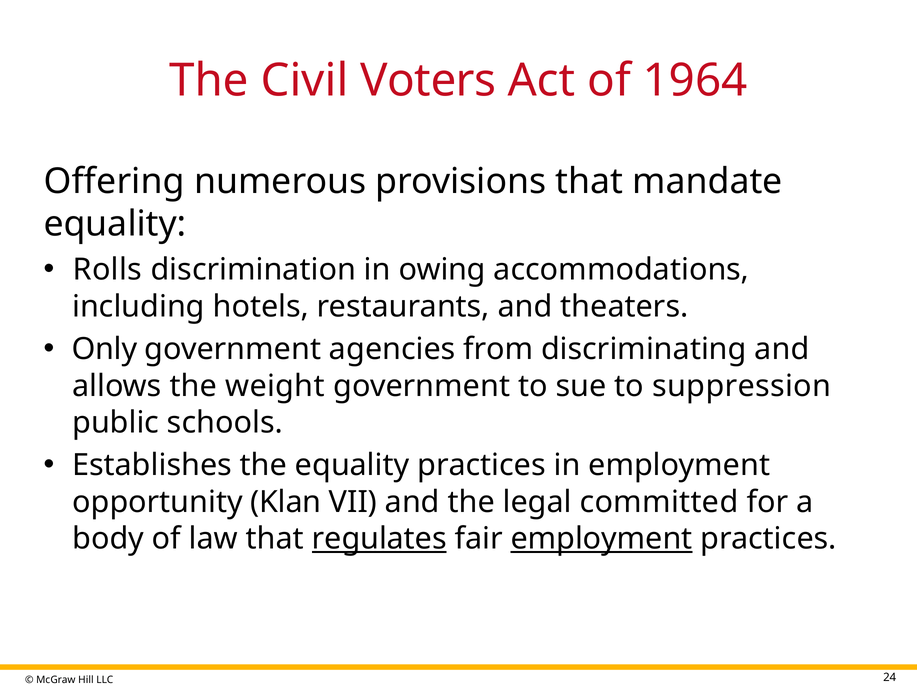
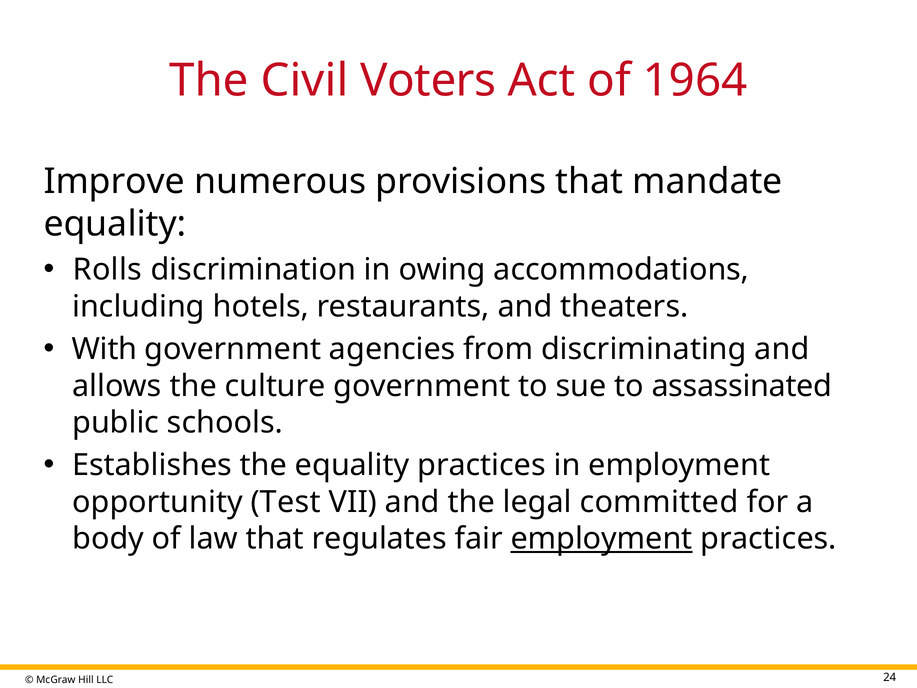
Offering: Offering -> Improve
Only: Only -> With
weight: weight -> culture
suppression: suppression -> assassinated
Klan: Klan -> Test
regulates underline: present -> none
